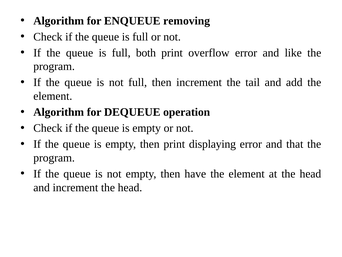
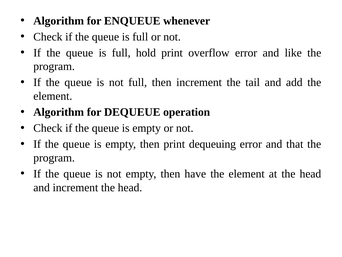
removing: removing -> whenever
both: both -> hold
displaying: displaying -> dequeuing
